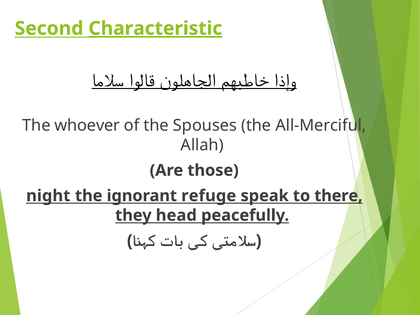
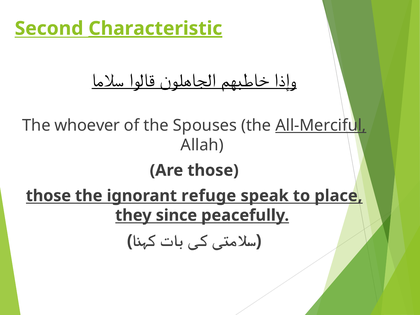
All-Merciful underline: none -> present
night at (48, 196): night -> those
there: there -> place
head: head -> since
